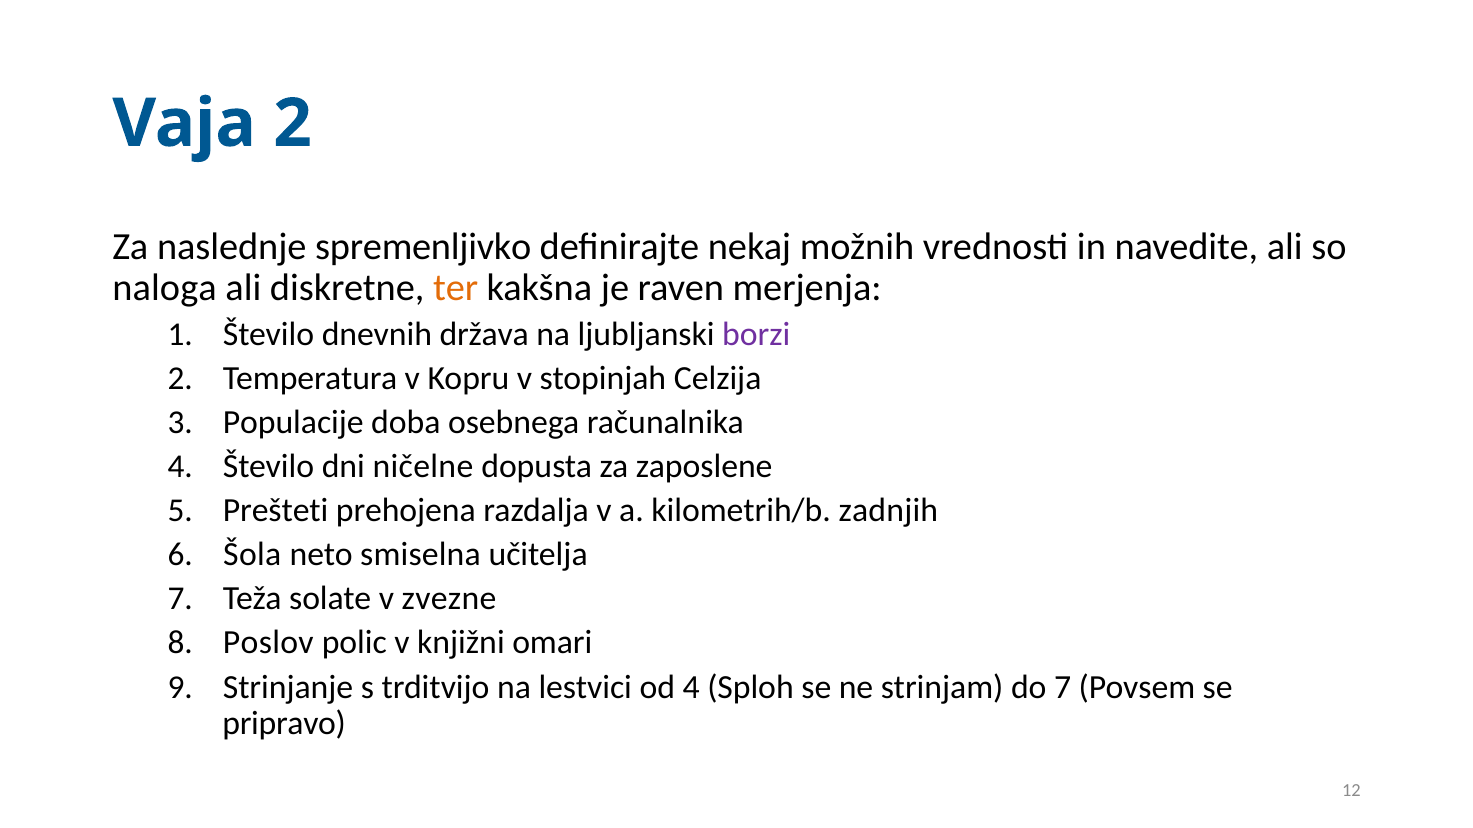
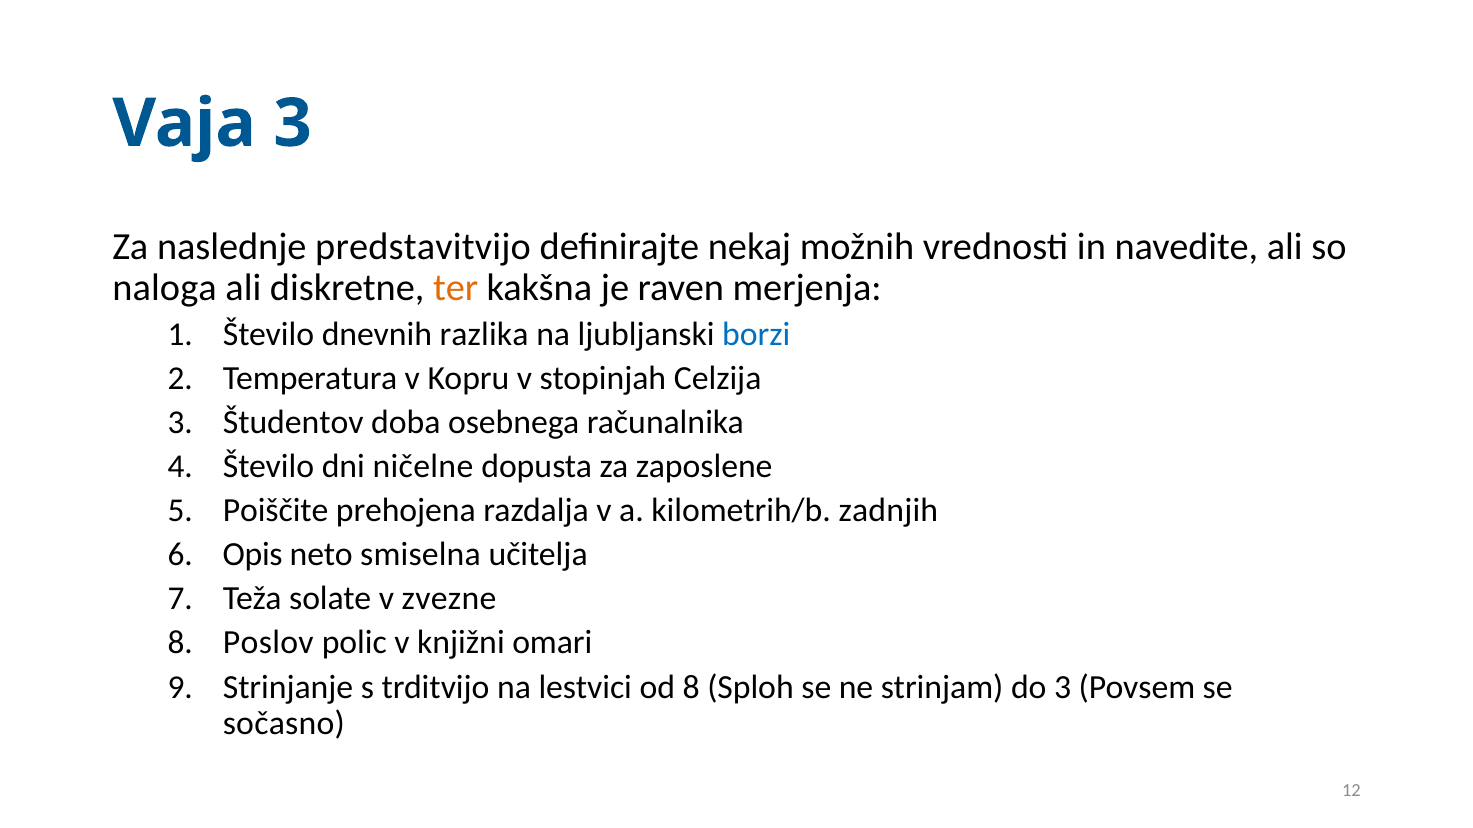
Vaja 2: 2 -> 3
spremenljivko: spremenljivko -> predstavitvijo
država: država -> razlika
borzi colour: purple -> blue
Populacije: Populacije -> Študentov
Prešteti: Prešteti -> Poiščite
Šola: Šola -> Opis
od 4: 4 -> 8
do 7: 7 -> 3
pripravo: pripravo -> sočasno
